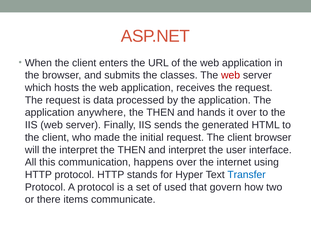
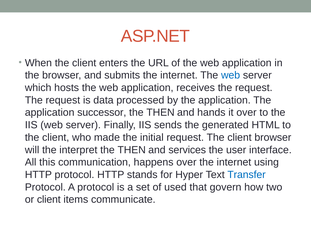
submits the classes: classes -> internet
web at (231, 75) colour: red -> blue
anywhere: anywhere -> successor
and interpret: interpret -> services
or there: there -> client
